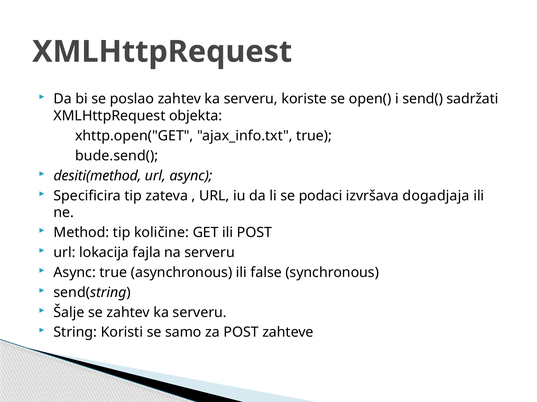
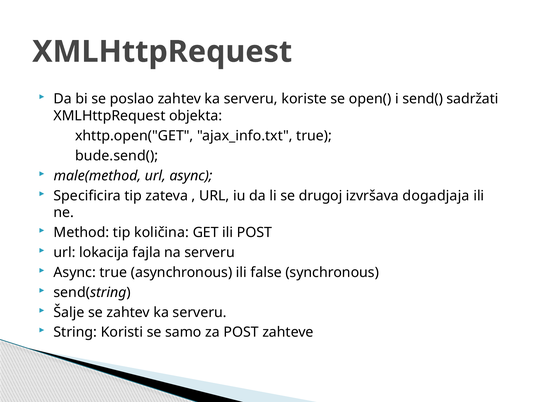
desiti(method: desiti(method -> male(method
podaci: podaci -> drugoj
količine: količine -> količina
